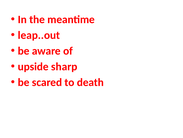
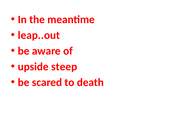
sharp: sharp -> steep
